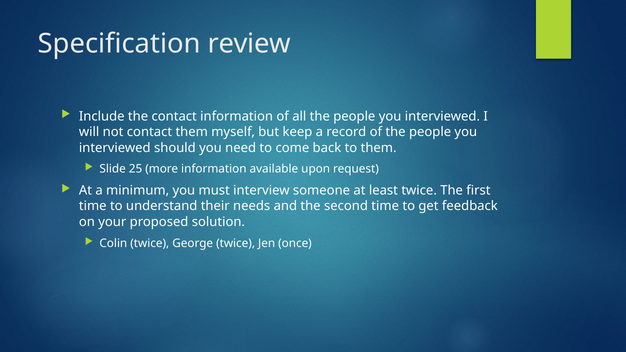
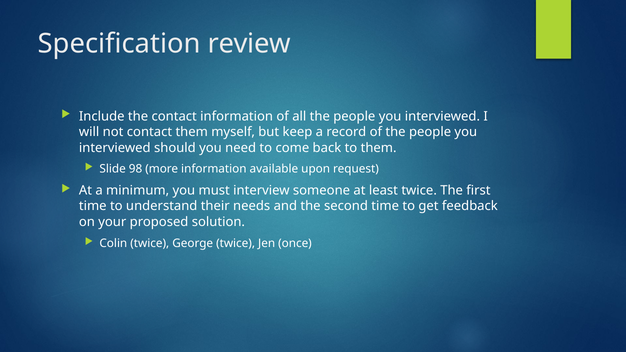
25: 25 -> 98
